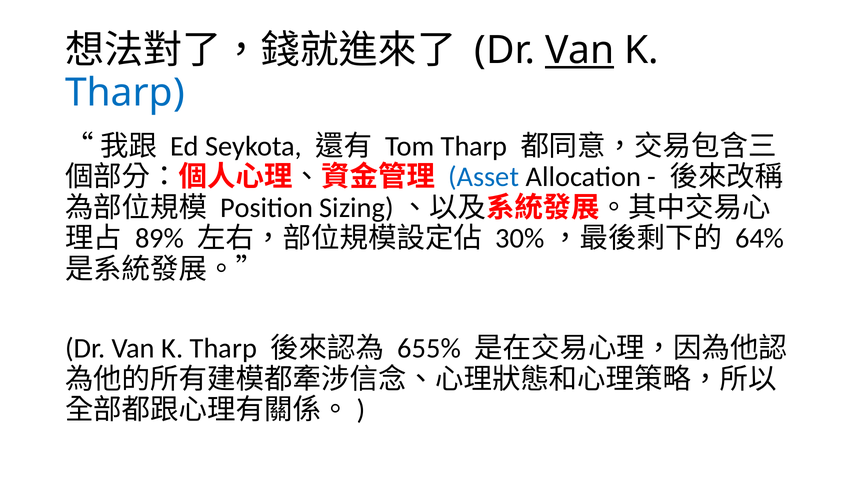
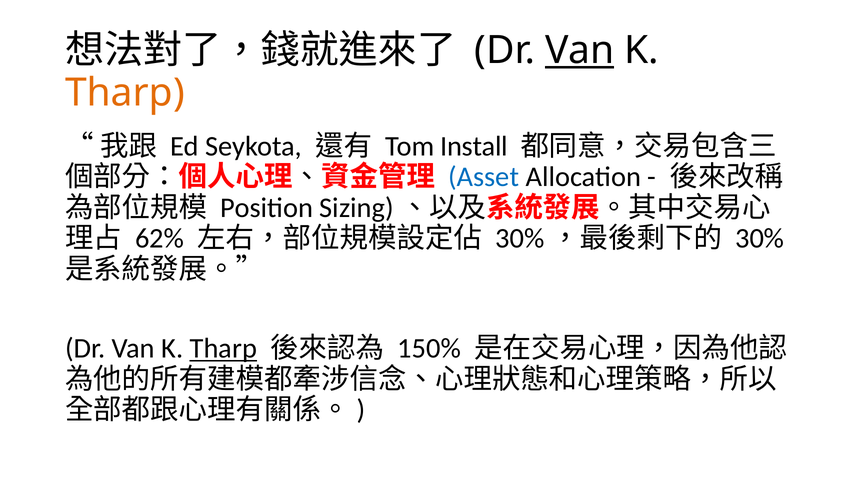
Tharp at (125, 93) colour: blue -> orange
Tom Tharp: Tharp -> Install
89%: 89% -> 62%
64%: 64% -> 30%
Tharp at (223, 348) underline: none -> present
655%: 655% -> 150%
